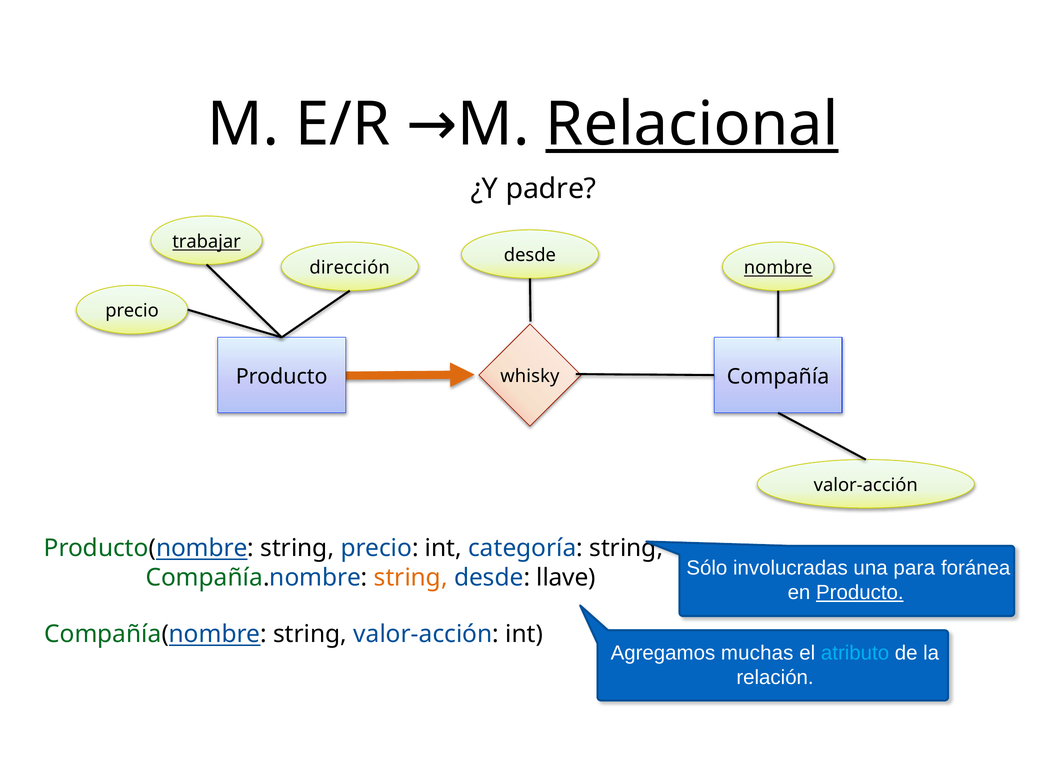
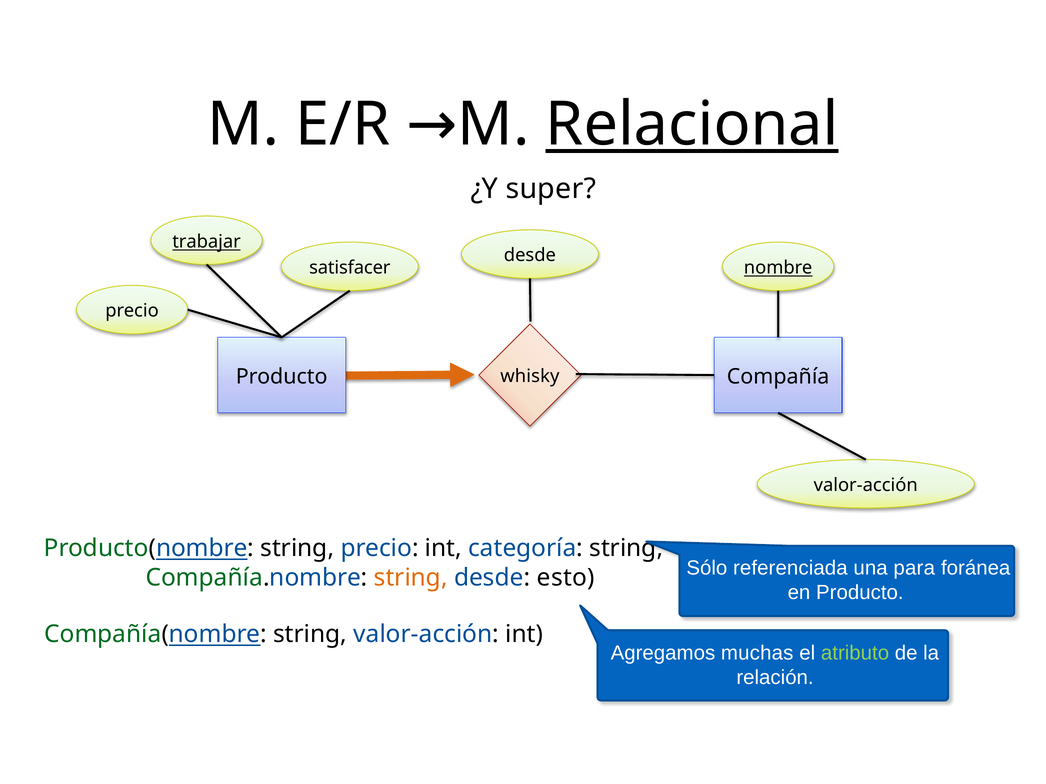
padre: padre -> super
dirección: dirección -> satisfacer
involucradas: involucradas -> referenciada
llave: llave -> esto
Producto at (860, 593) underline: present -> none
atributo colour: light blue -> light green
